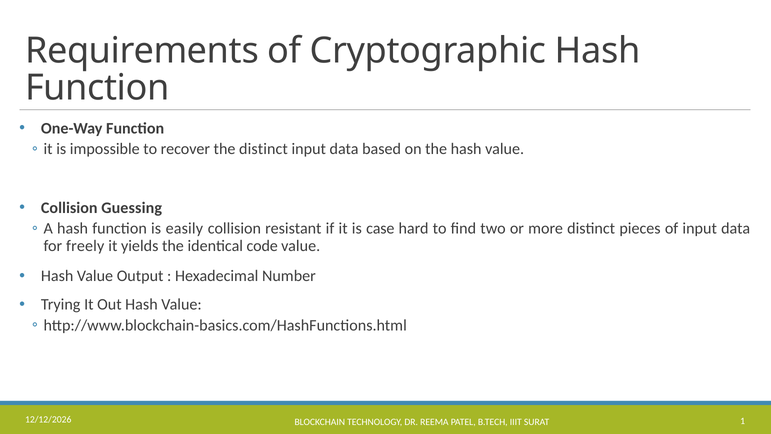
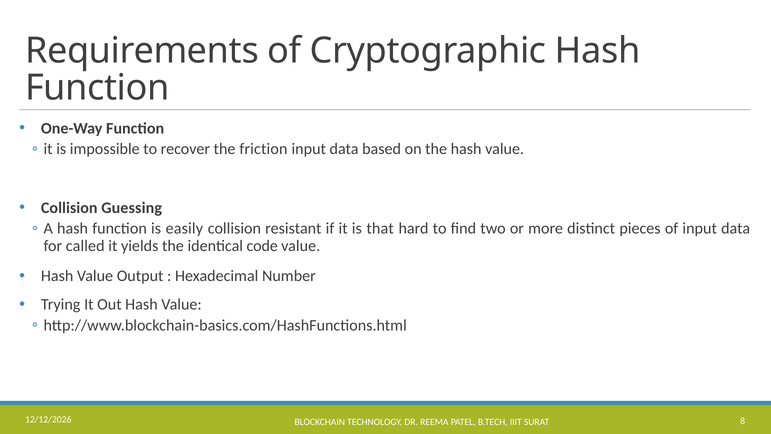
the distinct: distinct -> friction
case: case -> that
freely: freely -> called
1: 1 -> 8
